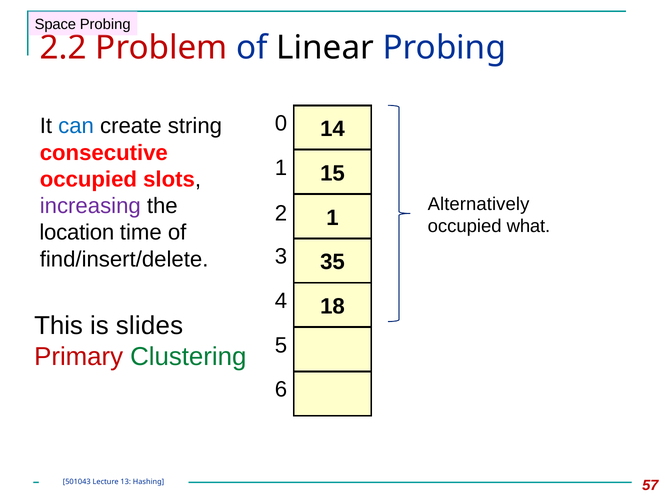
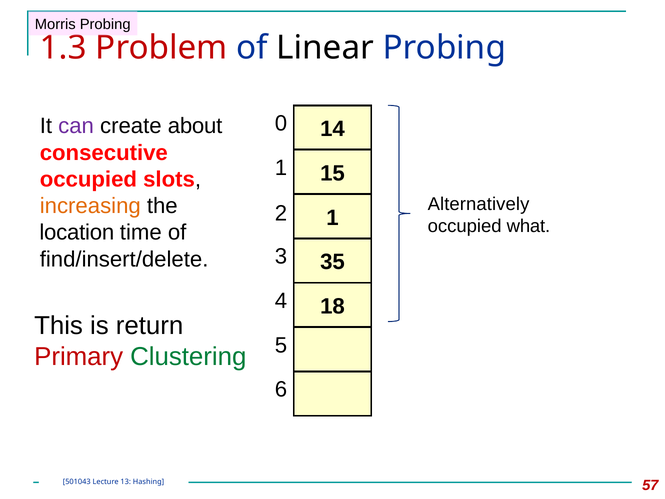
Space: Space -> Morris
2.2: 2.2 -> 1.3
can colour: blue -> purple
string: string -> about
increasing colour: purple -> orange
slides: slides -> return
